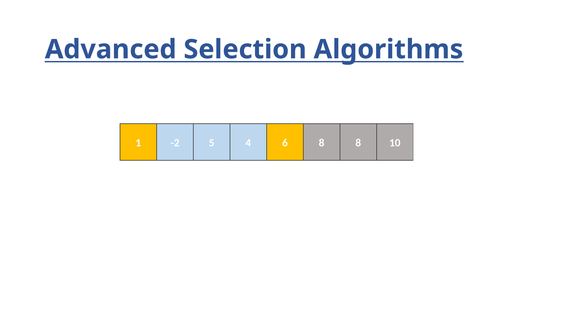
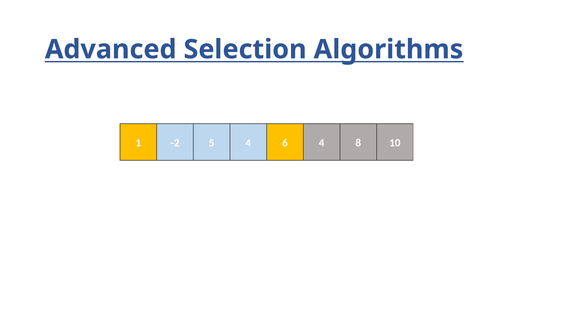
6 8: 8 -> 4
